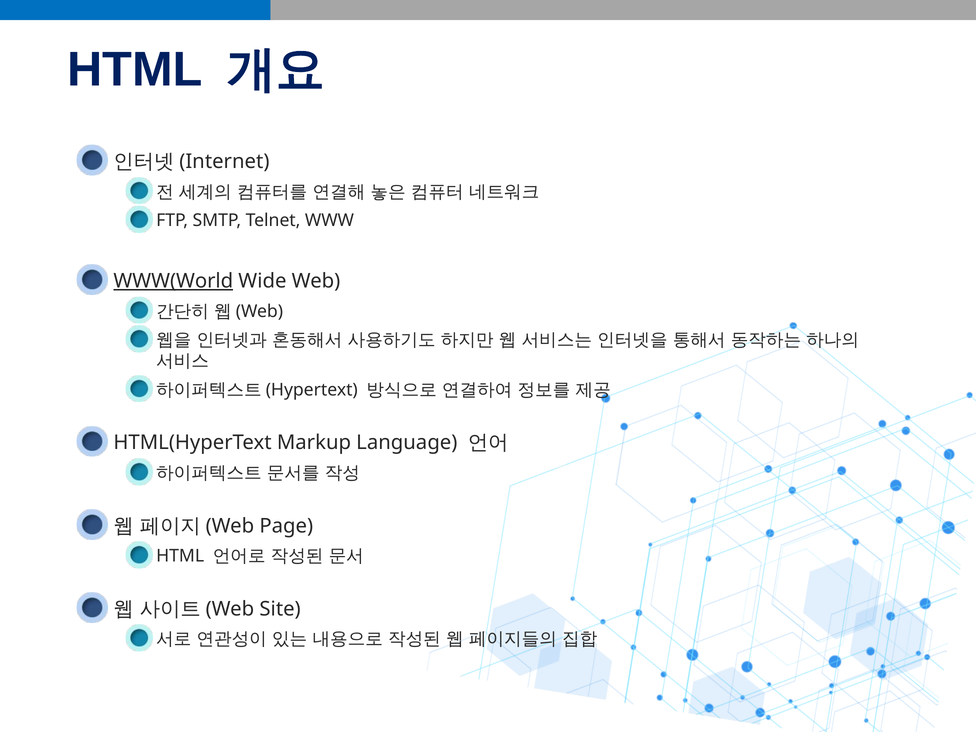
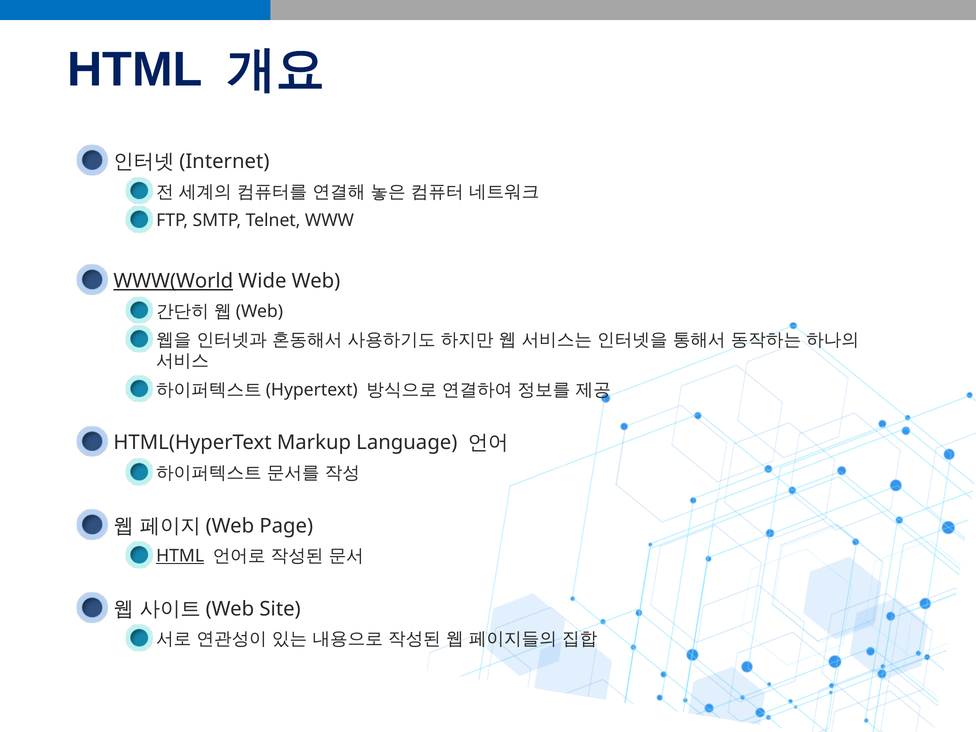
HTML at (180, 556) underline: none -> present
